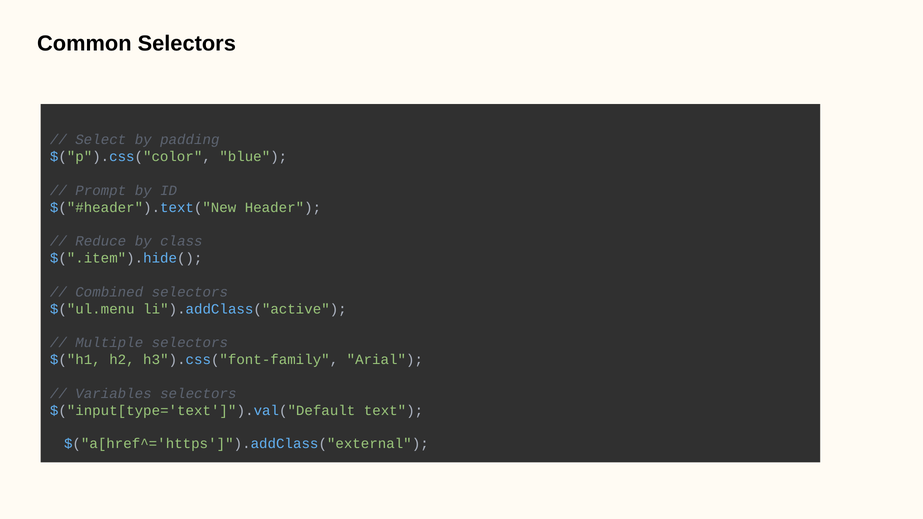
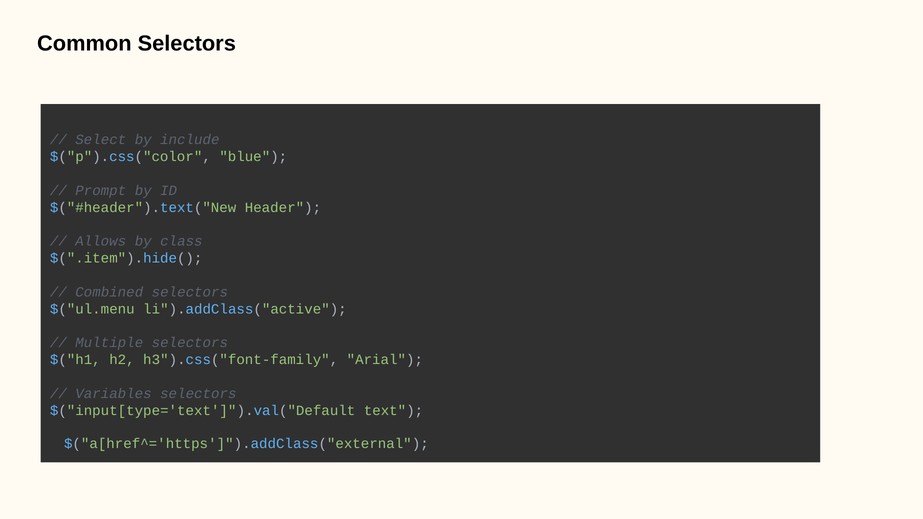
padding: padding -> include
Reduce: Reduce -> Allows
